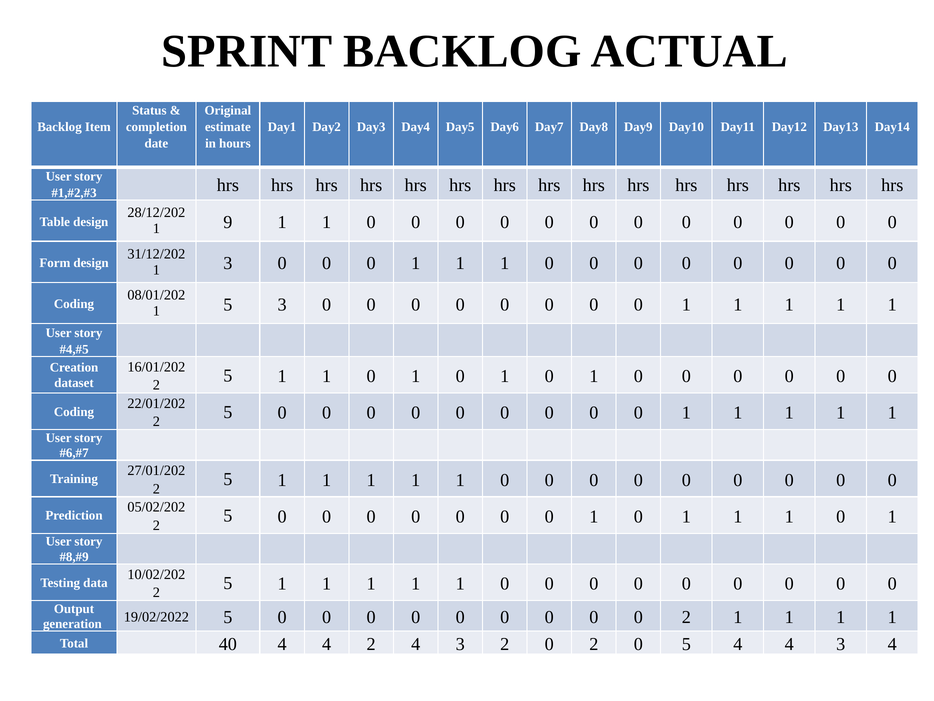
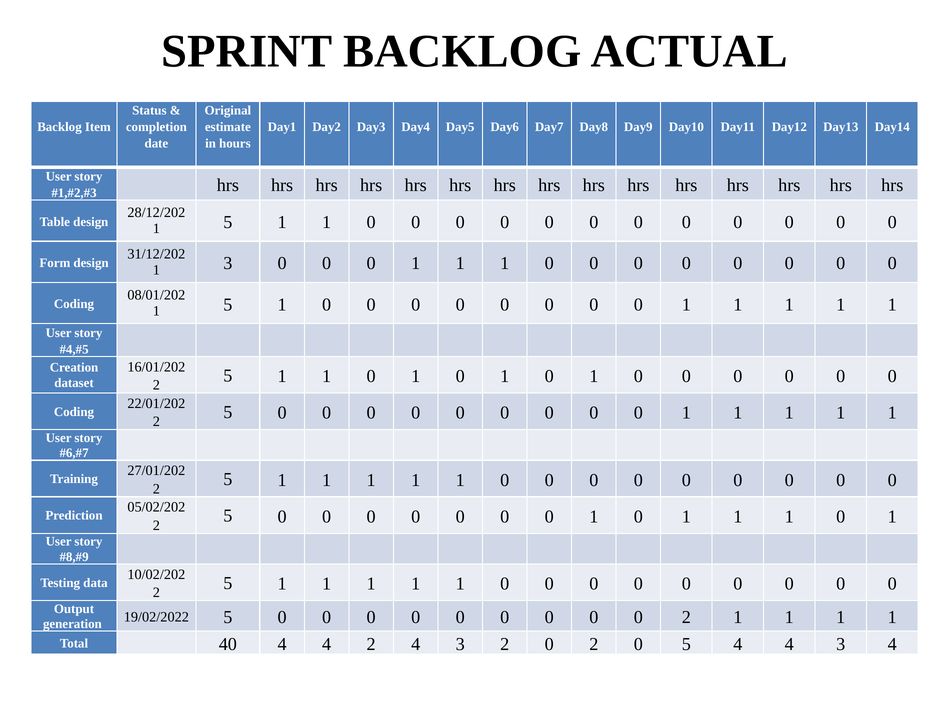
9 at (228, 222): 9 -> 5
3 at (282, 304): 3 -> 1
